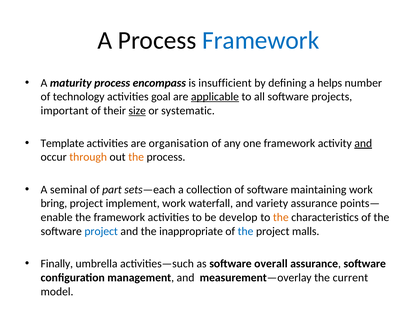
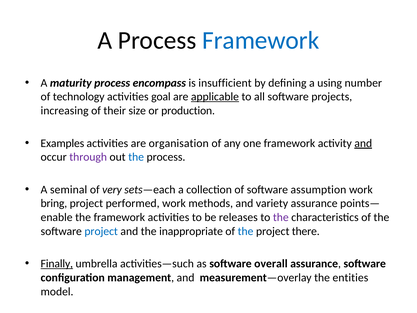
helps: helps -> using
important: important -> increasing
size underline: present -> none
systematic: systematic -> production
Template: Template -> Examples
through colour: orange -> purple
the at (136, 157) colour: orange -> blue
part: part -> very
maintaining: maintaining -> assumption
implement: implement -> performed
waterfall: waterfall -> methods
develop: develop -> releases
the at (281, 217) colour: orange -> purple
malls: malls -> there
Finally underline: none -> present
current: current -> entities
